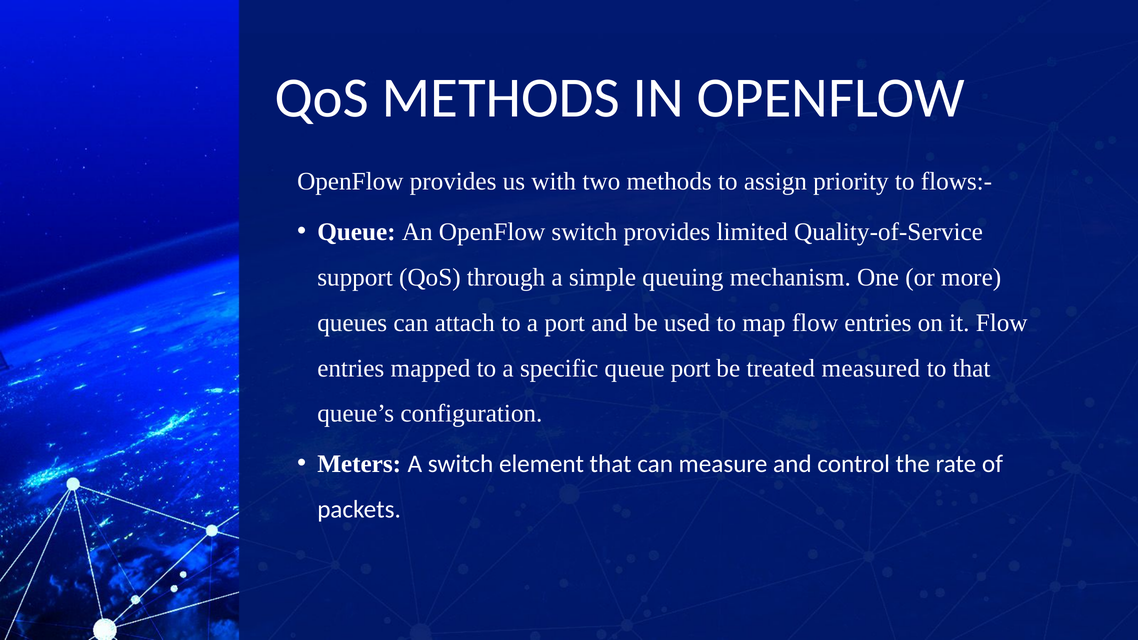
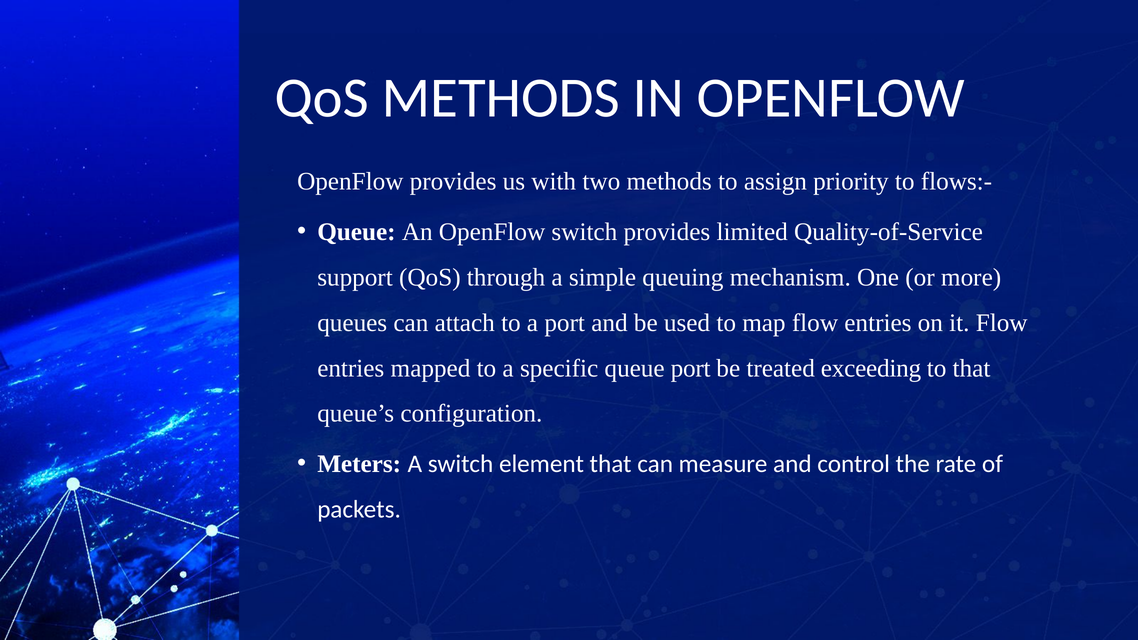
measured: measured -> exceeding
